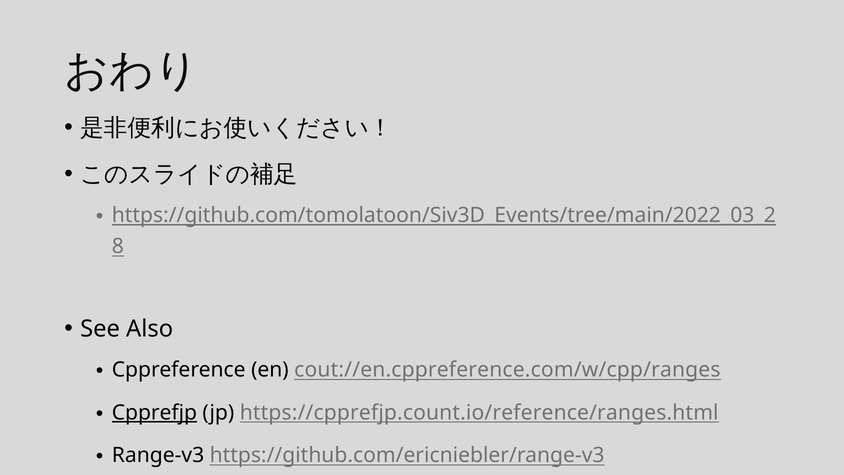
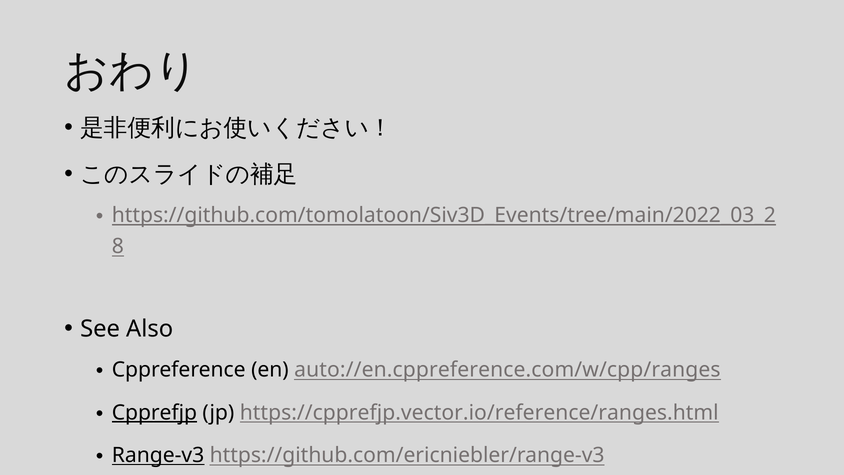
cout://en.cppreference.com/w/cpp/ranges: cout://en.cppreference.com/w/cpp/ranges -> auto://en.cppreference.com/w/cpp/ranges
https://cpprefjp.count.io/reference/ranges.html: https://cpprefjp.count.io/reference/ranges.html -> https://cpprefjp.vector.io/reference/ranges.html
Range-v3 underline: none -> present
